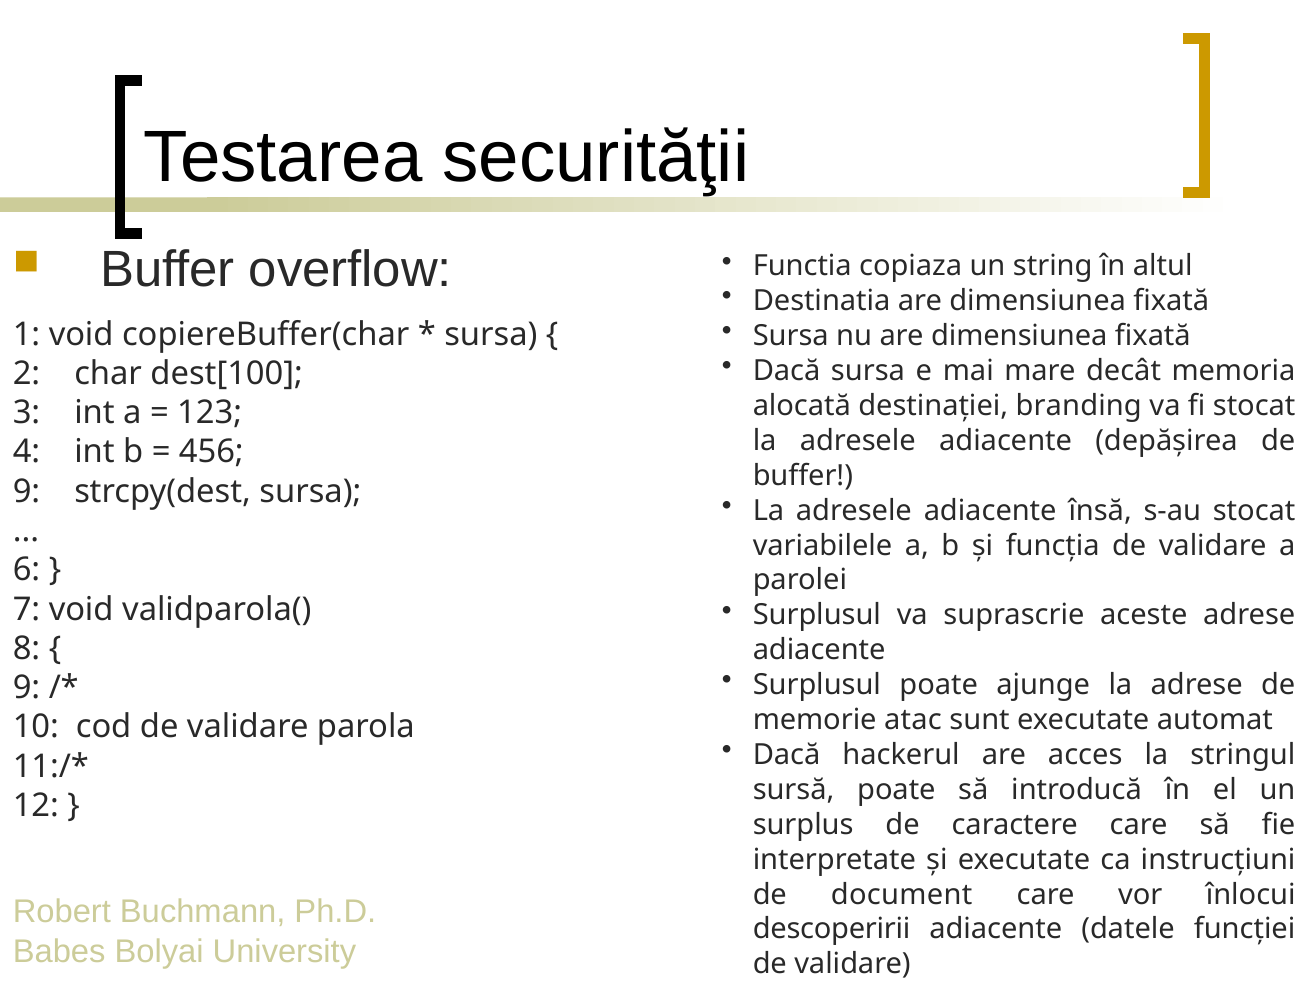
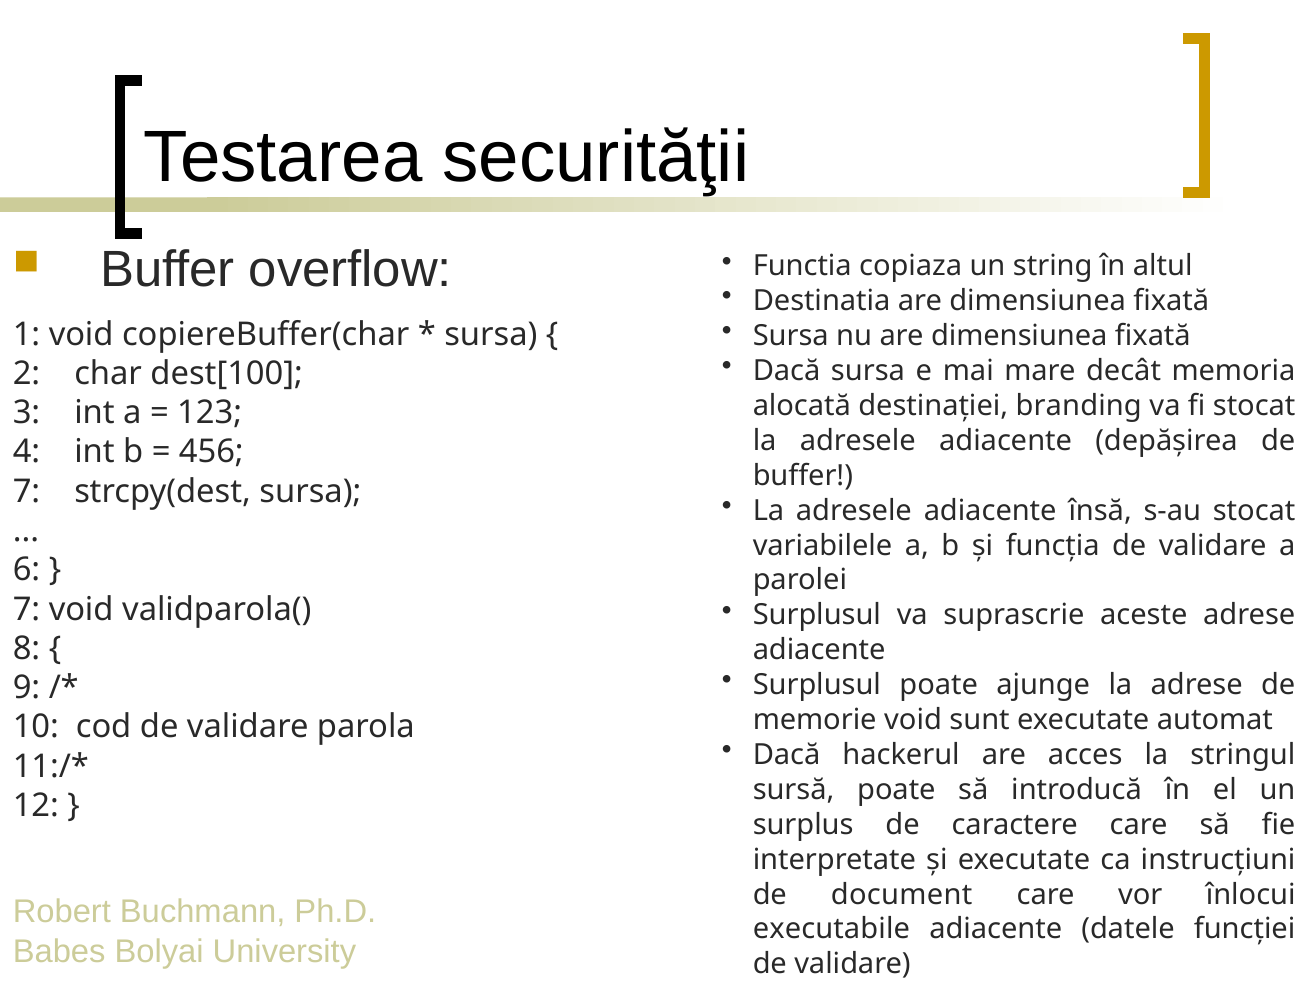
9 at (27, 491): 9 -> 7
memorie atac: atac -> void
descoperirii: descoperirii -> executabile
